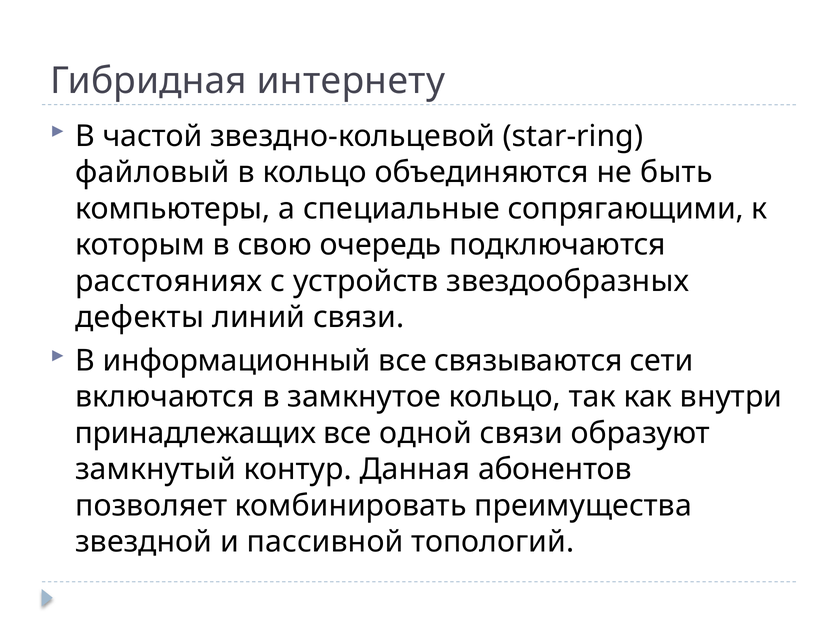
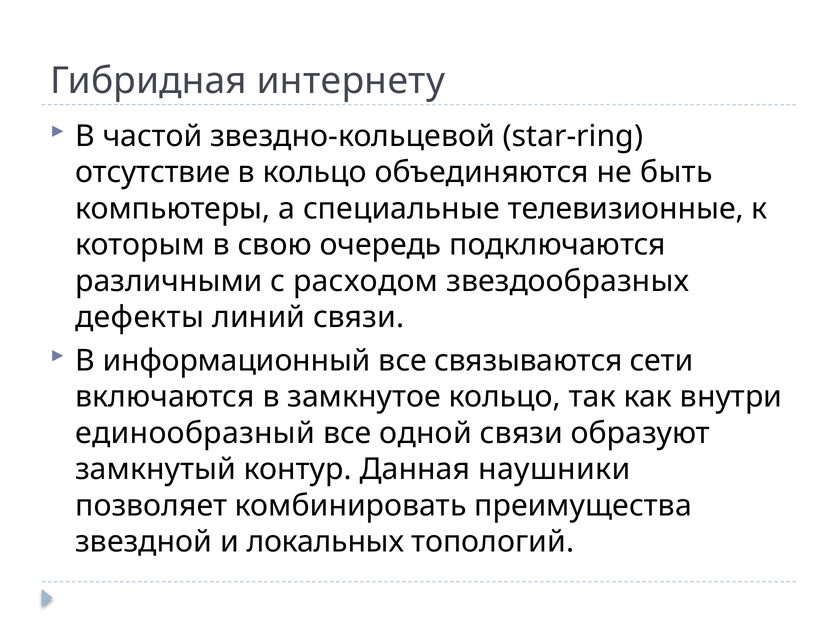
файловый: файловый -> отсутствие
сопрягающими: сопрягающими -> телевизионные
расстояниях: расстояниях -> различными
устройств: устройств -> расходом
принадлежащих: принадлежащих -> единообразный
абонентов: абонентов -> наушники
пассивной: пассивной -> локальных
